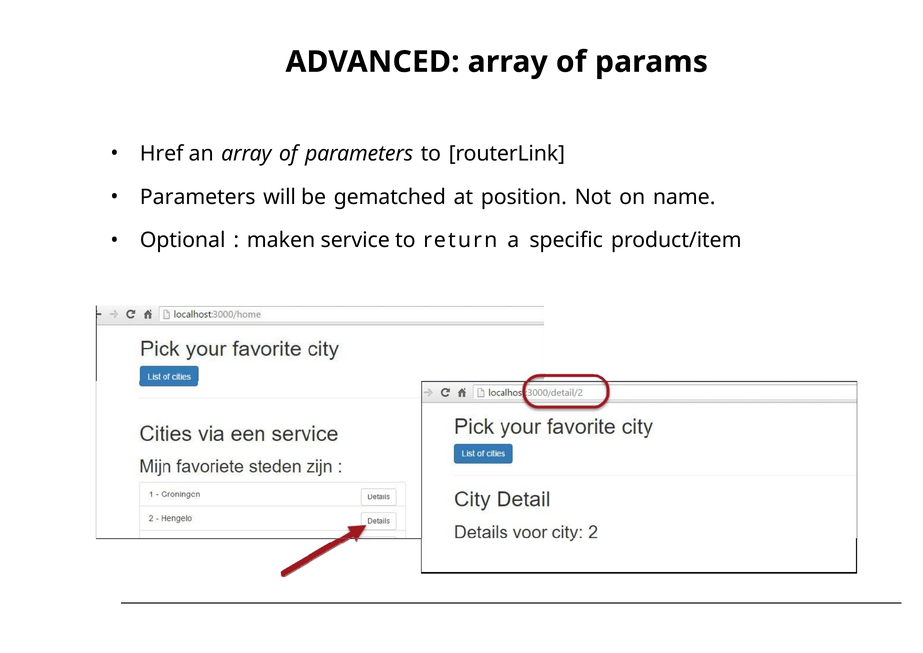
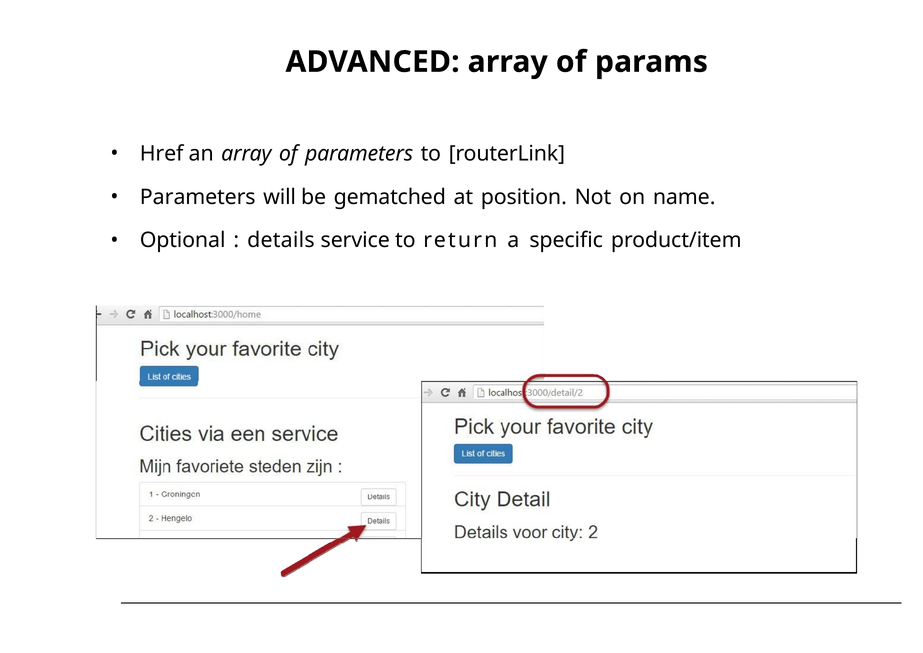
maken: maken -> details
